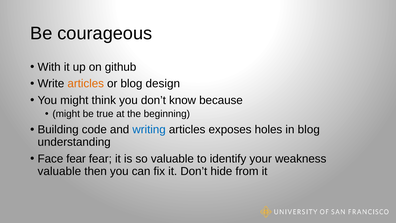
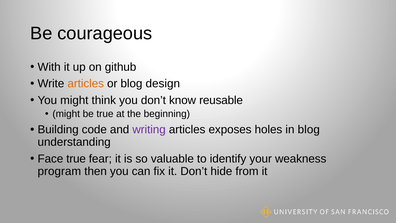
because: because -> reusable
writing colour: blue -> purple
Face fear: fear -> true
valuable at (59, 171): valuable -> program
